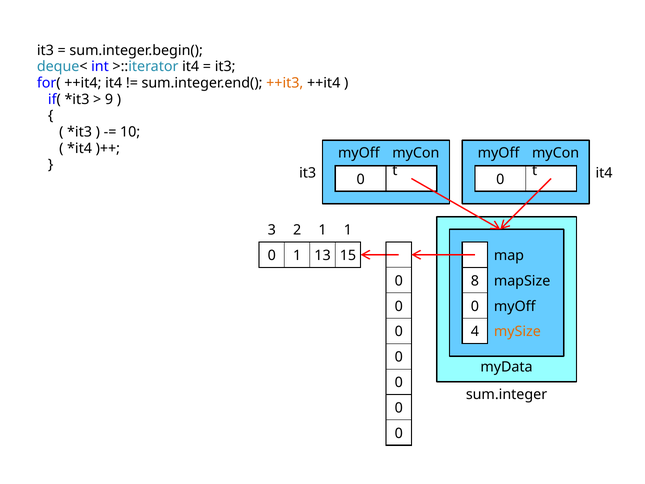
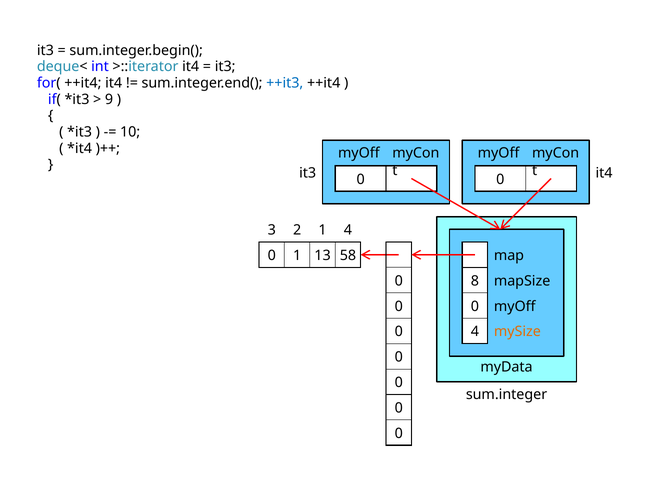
++it3 colour: orange -> blue
1 1: 1 -> 4
15: 15 -> 58
